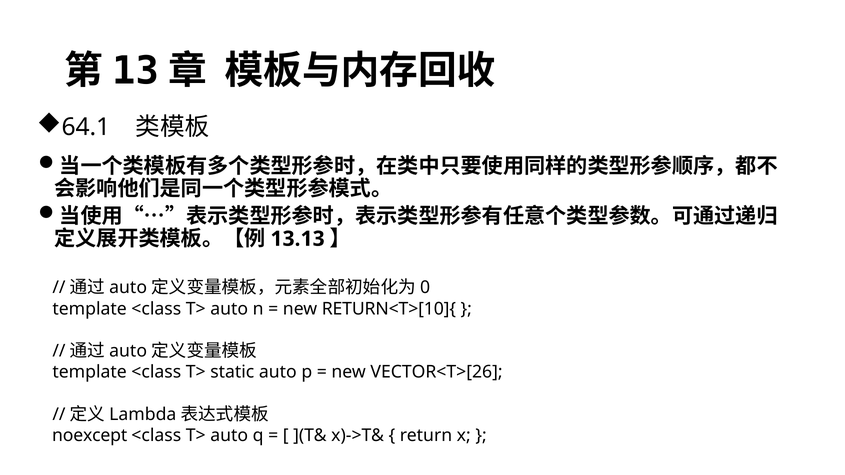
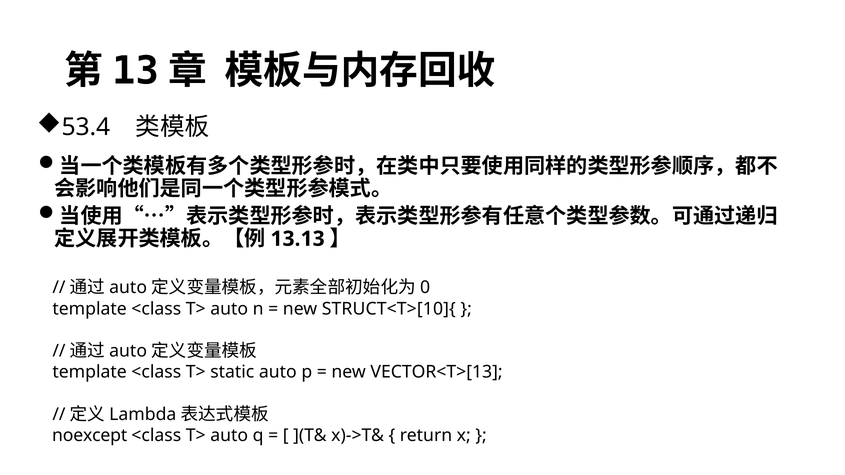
64.1: 64.1 -> 53.4
RETURN<T>[10]{: RETURN<T>[10]{ -> STRUCT<T>[10]{
VECTOR<T>[26: VECTOR<T>[26 -> VECTOR<T>[13
